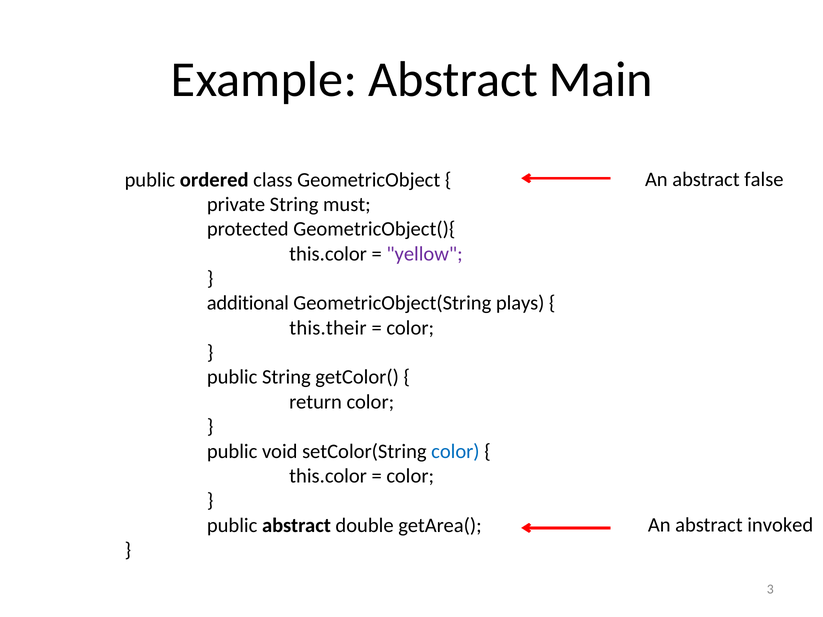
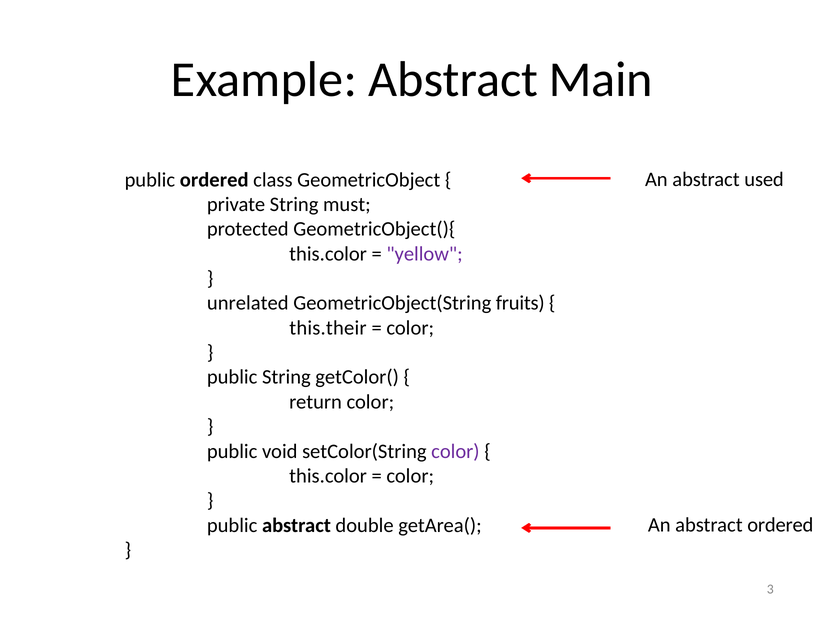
false: false -> used
additional: additional -> unrelated
plays: plays -> fruits
color at (455, 451) colour: blue -> purple
abstract invoked: invoked -> ordered
